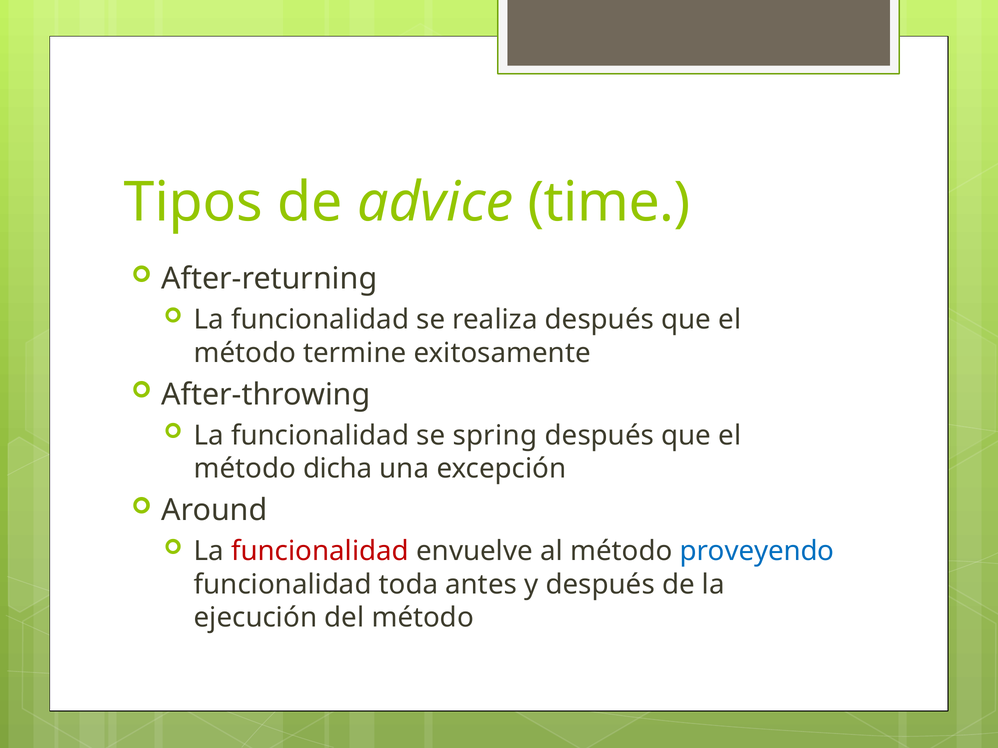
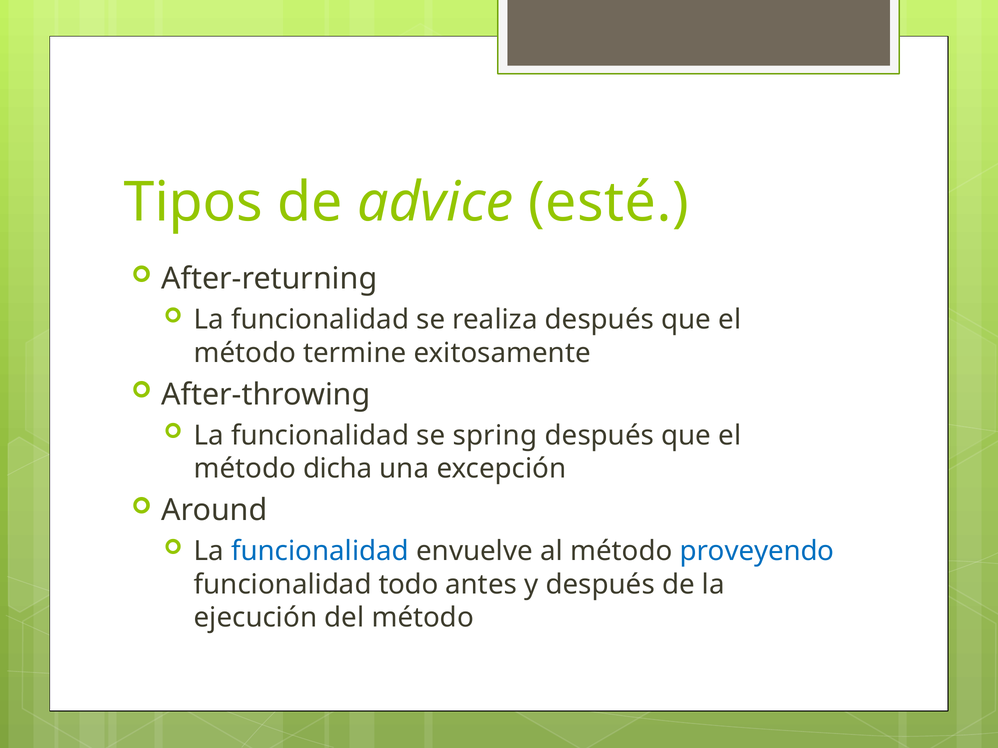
time: time -> esté
funcionalidad at (320, 552) colour: red -> blue
toda: toda -> todo
